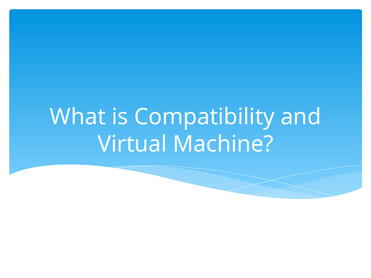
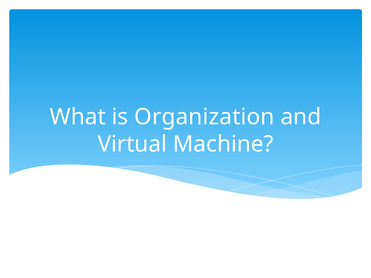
Compatibility: Compatibility -> Organization
